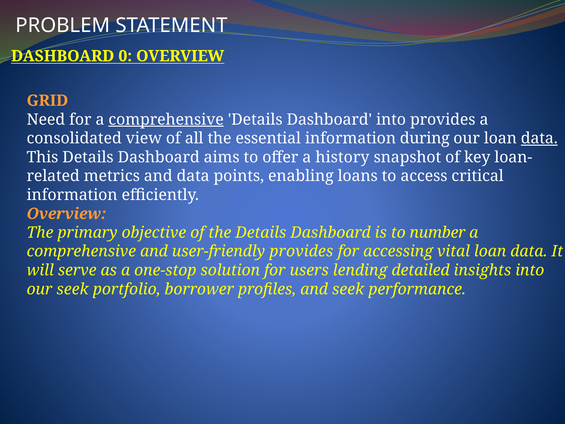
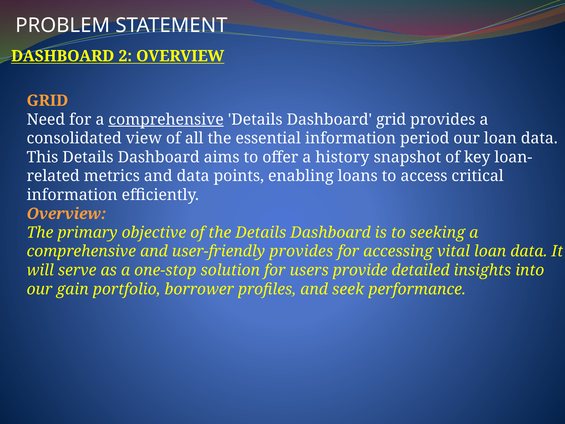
0: 0 -> 2
Dashboard into: into -> grid
during: during -> period
data at (539, 138) underline: present -> none
number: number -> seeking
lending: lending -> provide
our seek: seek -> gain
